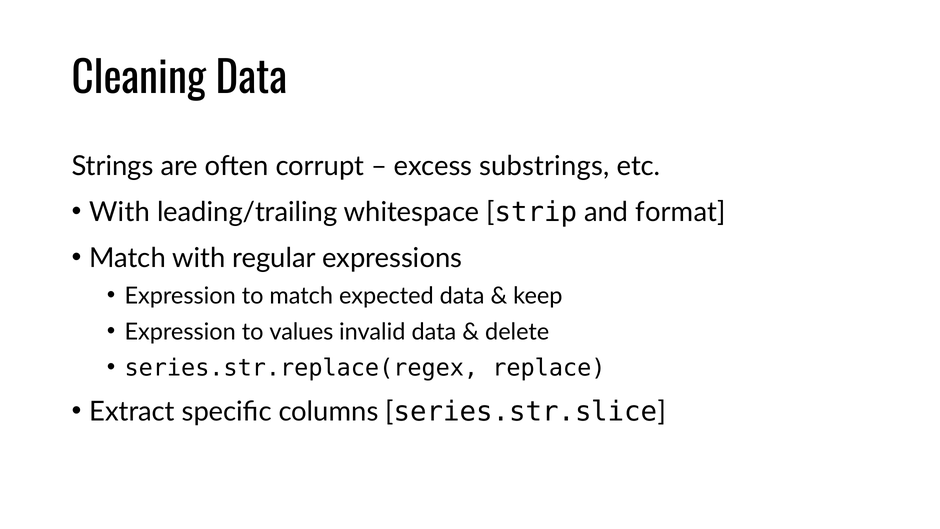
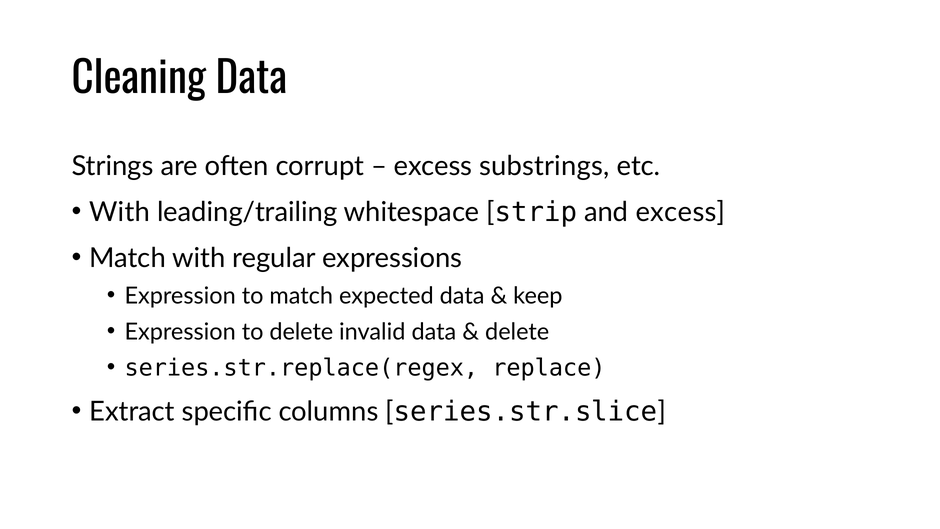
and format: format -> excess
to values: values -> delete
